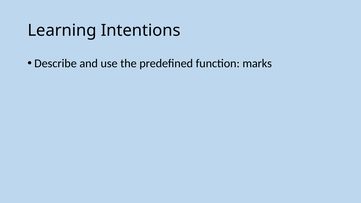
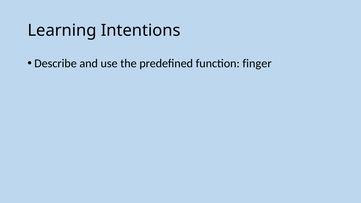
marks: marks -> finger
